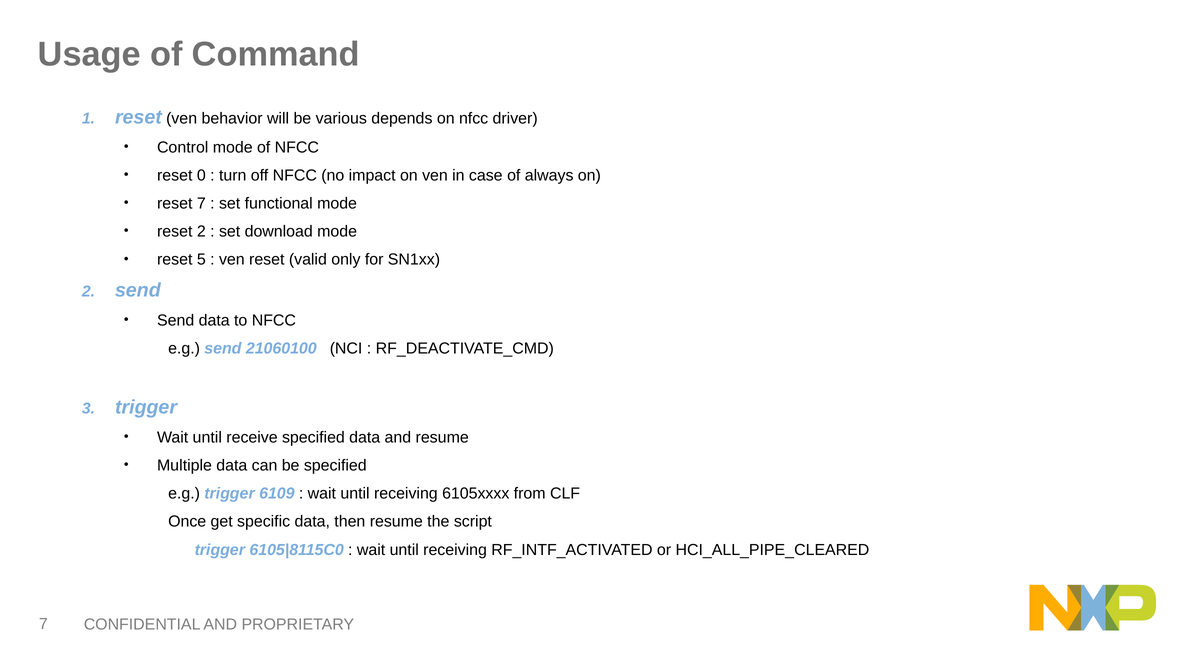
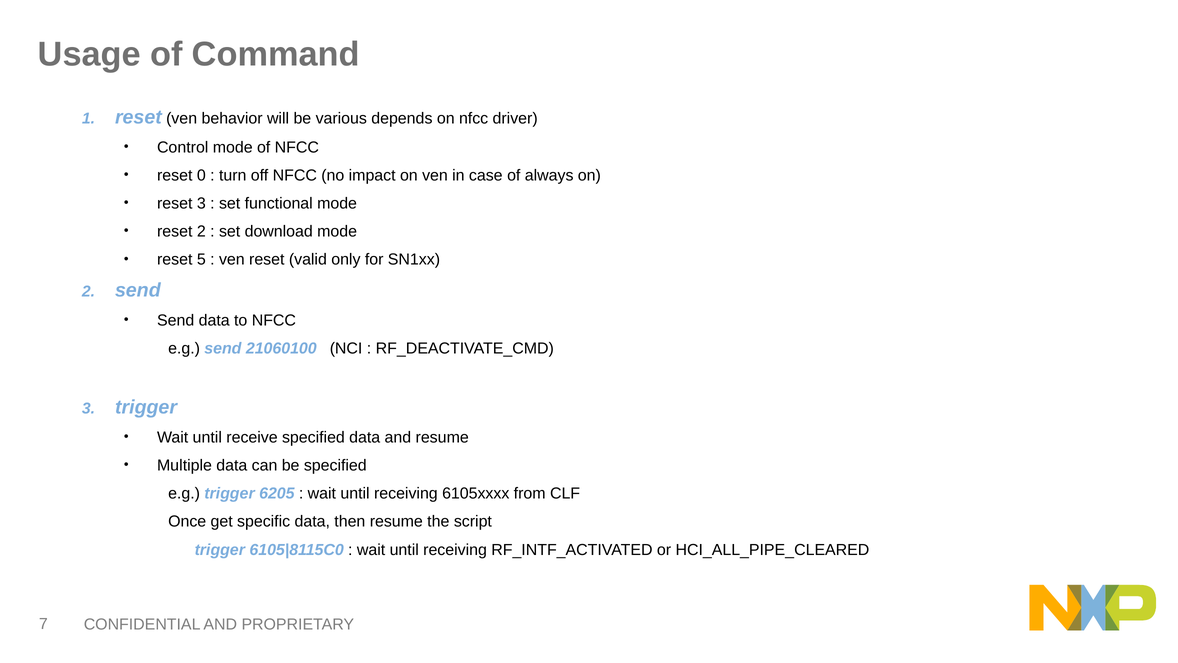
reset 7: 7 -> 3
6109: 6109 -> 6205
